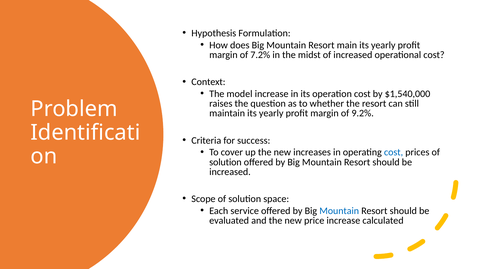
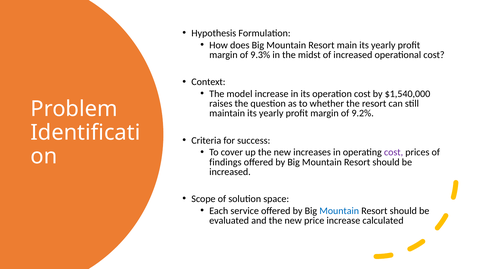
7.2%: 7.2% -> 9.3%
cost at (394, 152) colour: blue -> purple
solution at (225, 162): solution -> findings
